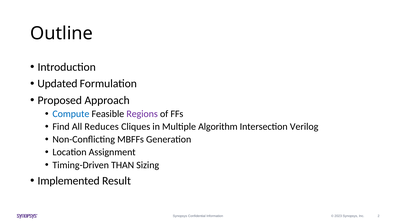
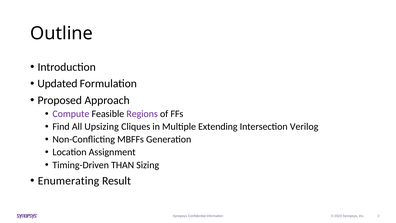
Compute colour: blue -> purple
Reduces: Reduces -> Upsizing
Algorithm: Algorithm -> Extending
Implemented: Implemented -> Enumerating
